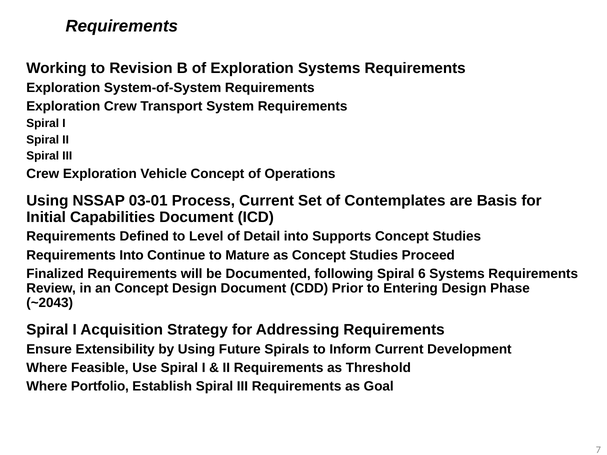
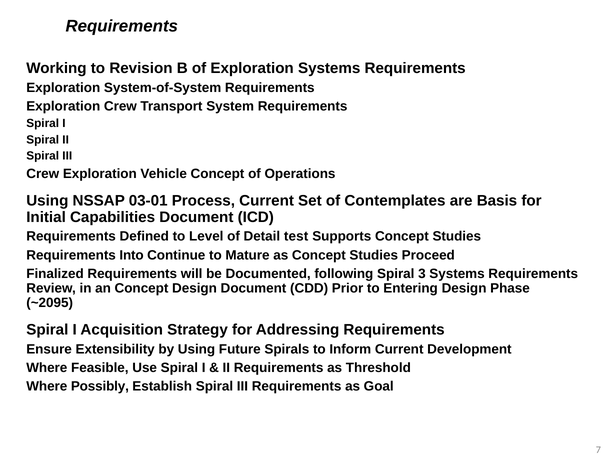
Detail into: into -> test
6: 6 -> 3
~2043: ~2043 -> ~2095
Portfolio: Portfolio -> Possibly
